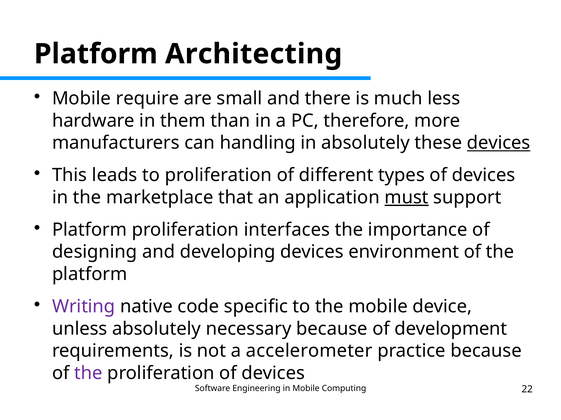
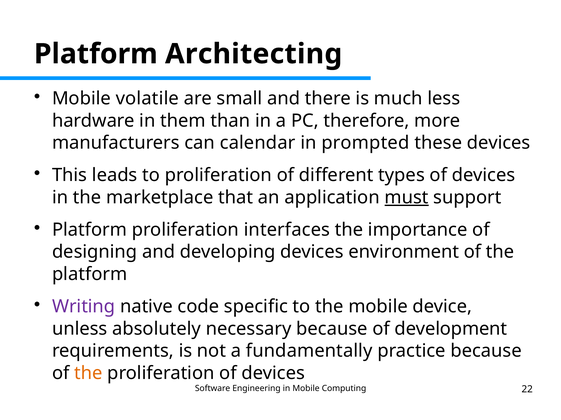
require: require -> volatile
handling: handling -> calendar
in absolutely: absolutely -> prompted
devices at (499, 143) underline: present -> none
accelerometer: accelerometer -> fundamentally
the at (88, 374) colour: purple -> orange
